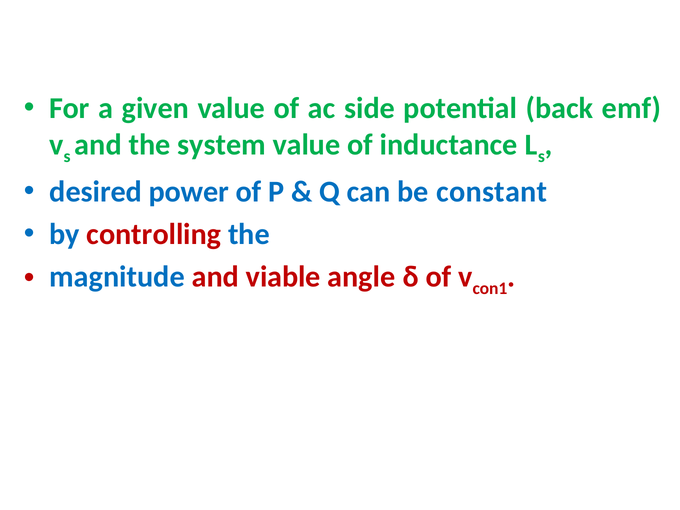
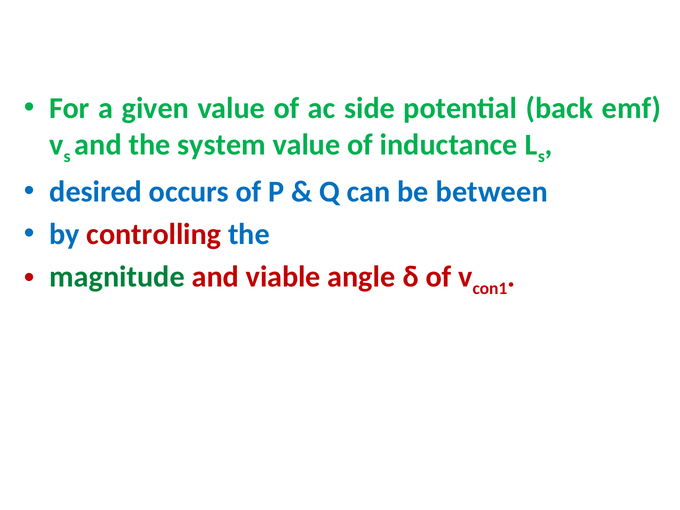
power: power -> occurs
constant: constant -> between
magnitude colour: blue -> green
